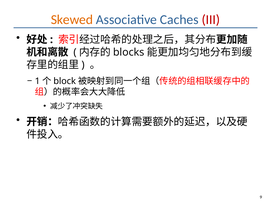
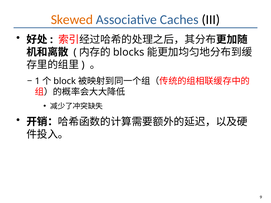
III colour: red -> black
